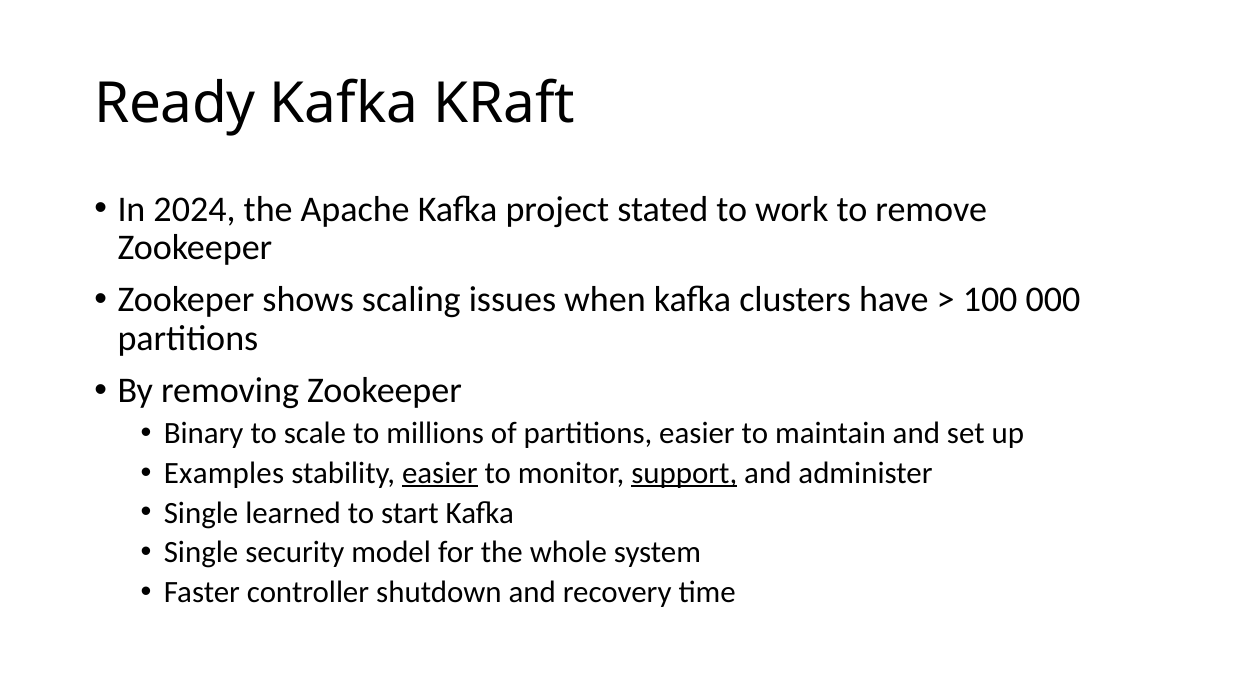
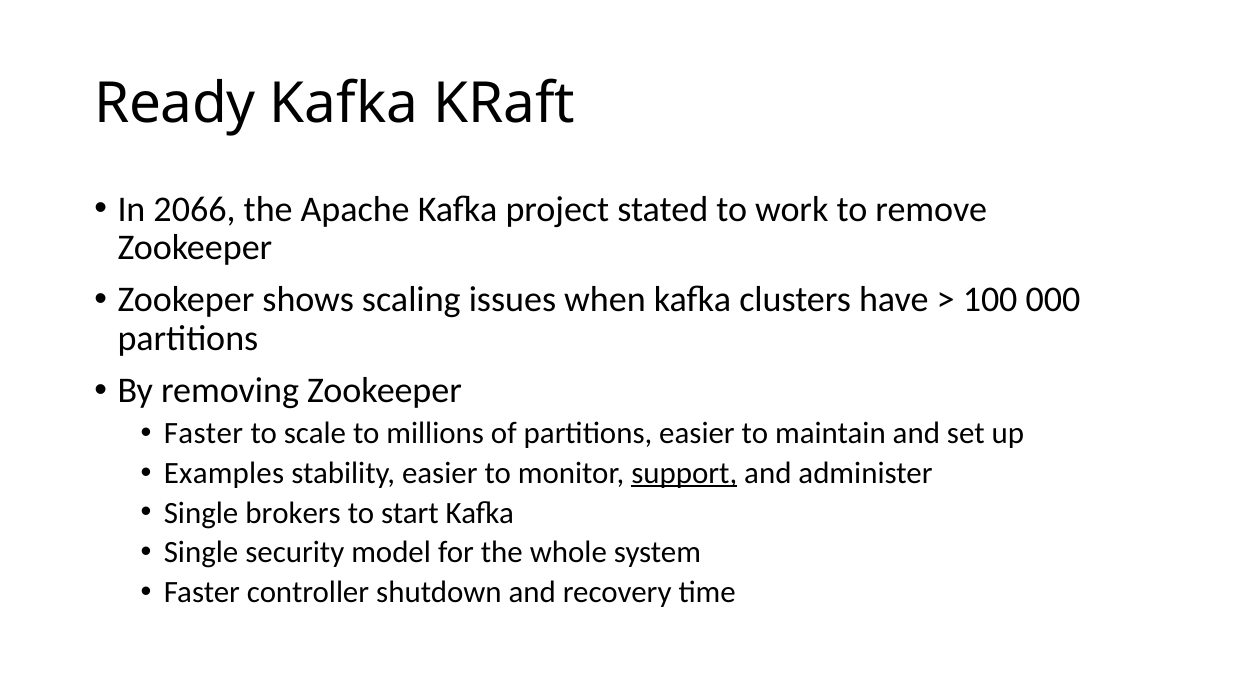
2024: 2024 -> 2066
Binary at (204, 433): Binary -> Faster
easier at (440, 473) underline: present -> none
learned: learned -> brokers
